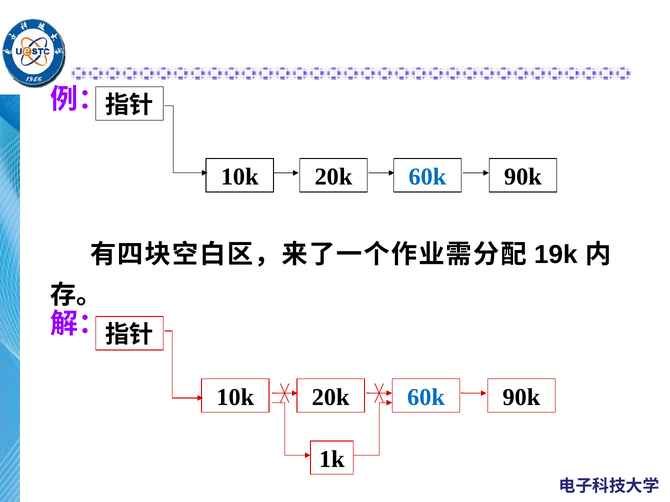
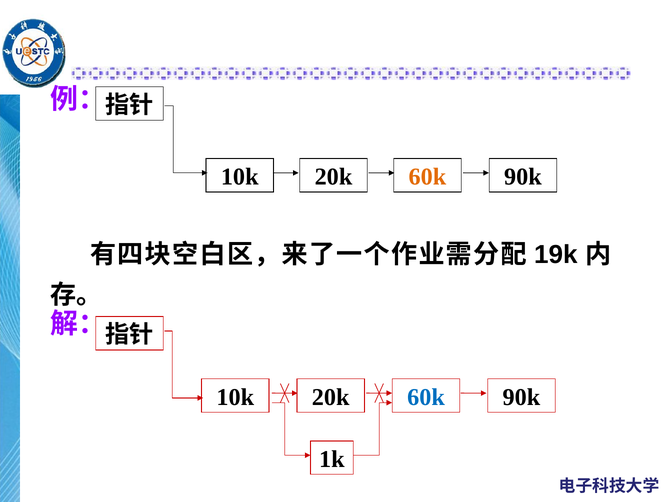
60k at (427, 177) colour: blue -> orange
